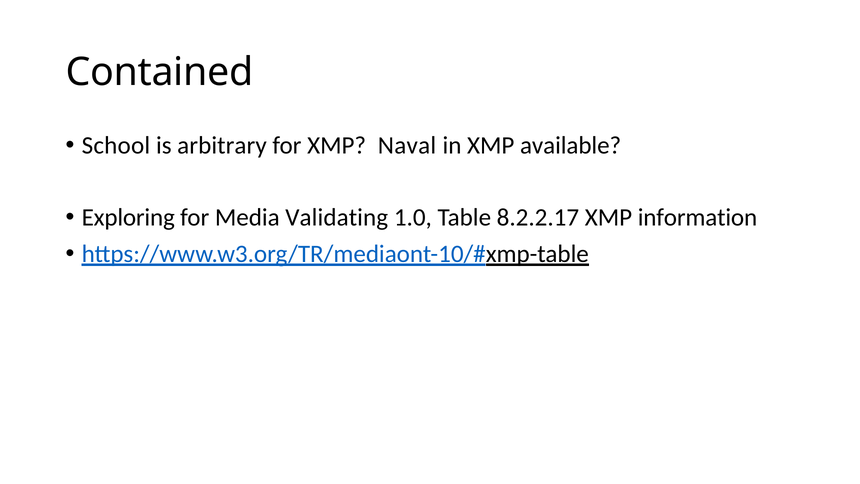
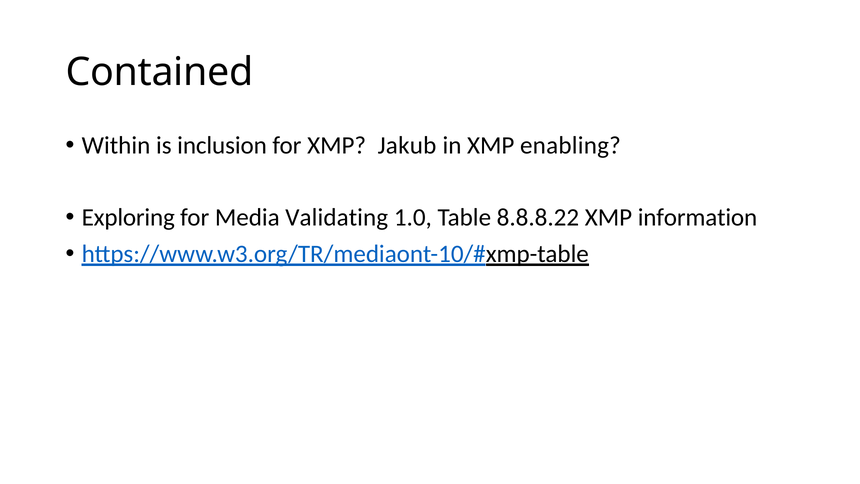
School: School -> Within
arbitrary: arbitrary -> inclusion
Naval: Naval -> Jakub
available: available -> enabling
8.2.2.17: 8.2.2.17 -> 8.8.8.22
